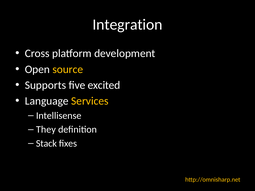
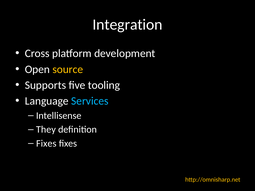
excited: excited -> tooling
Services colour: yellow -> light blue
Stack at (46, 144): Stack -> Fixes
